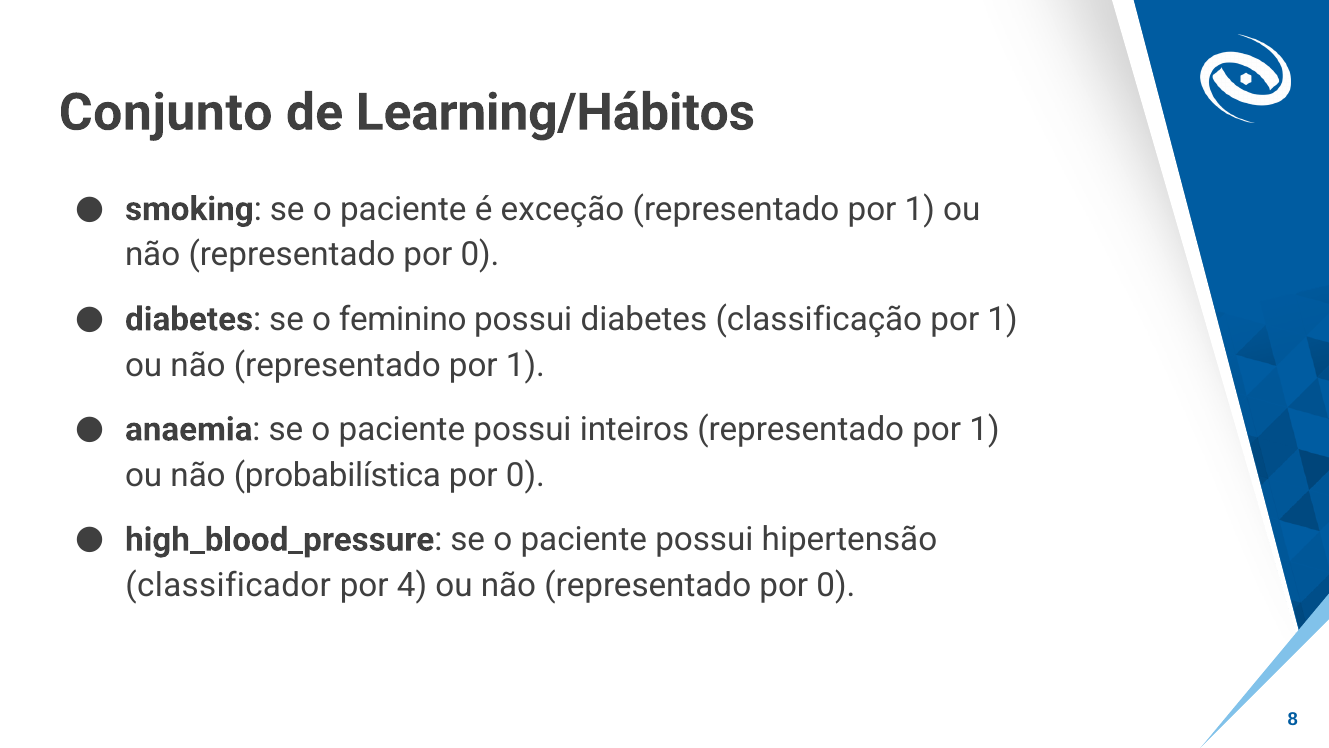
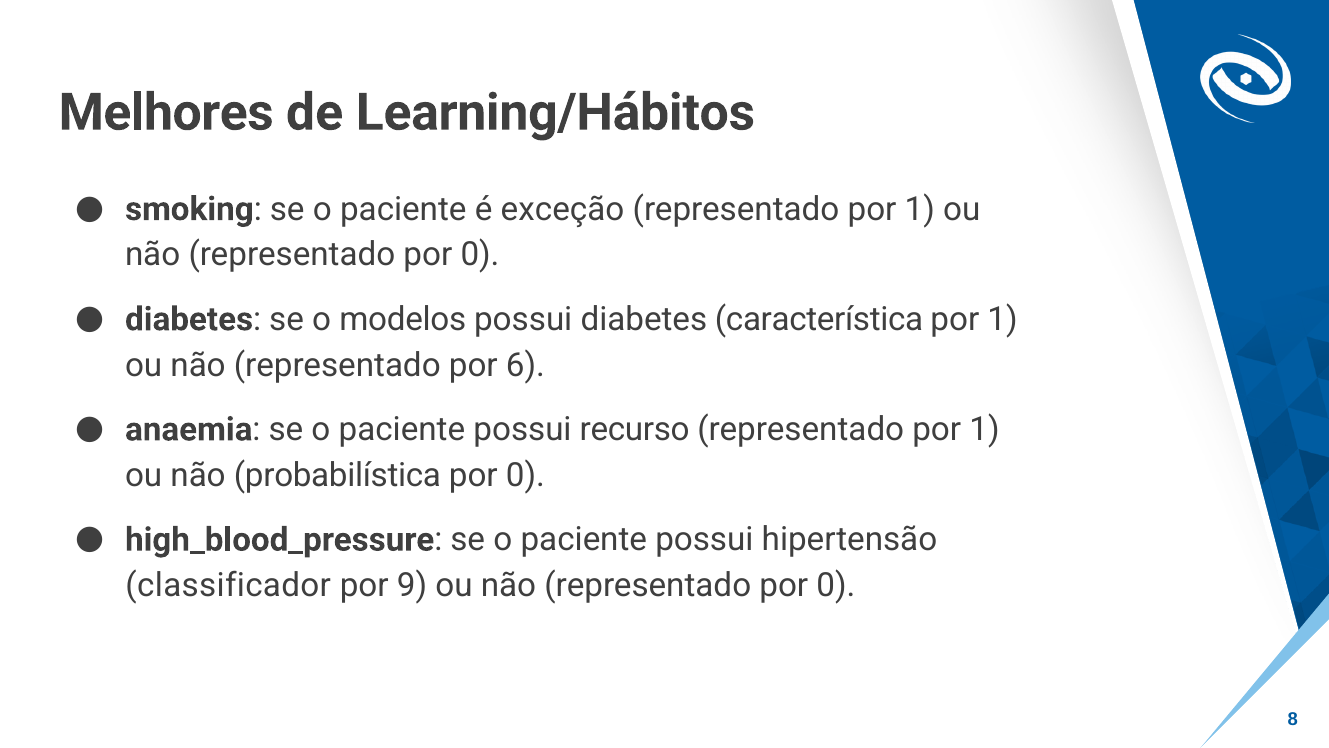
Conjunto: Conjunto -> Melhores
feminino: feminino -> modelos
classificação: classificação -> característica
não representado por 1: 1 -> 6
inteiros: inteiros -> recurso
4: 4 -> 9
